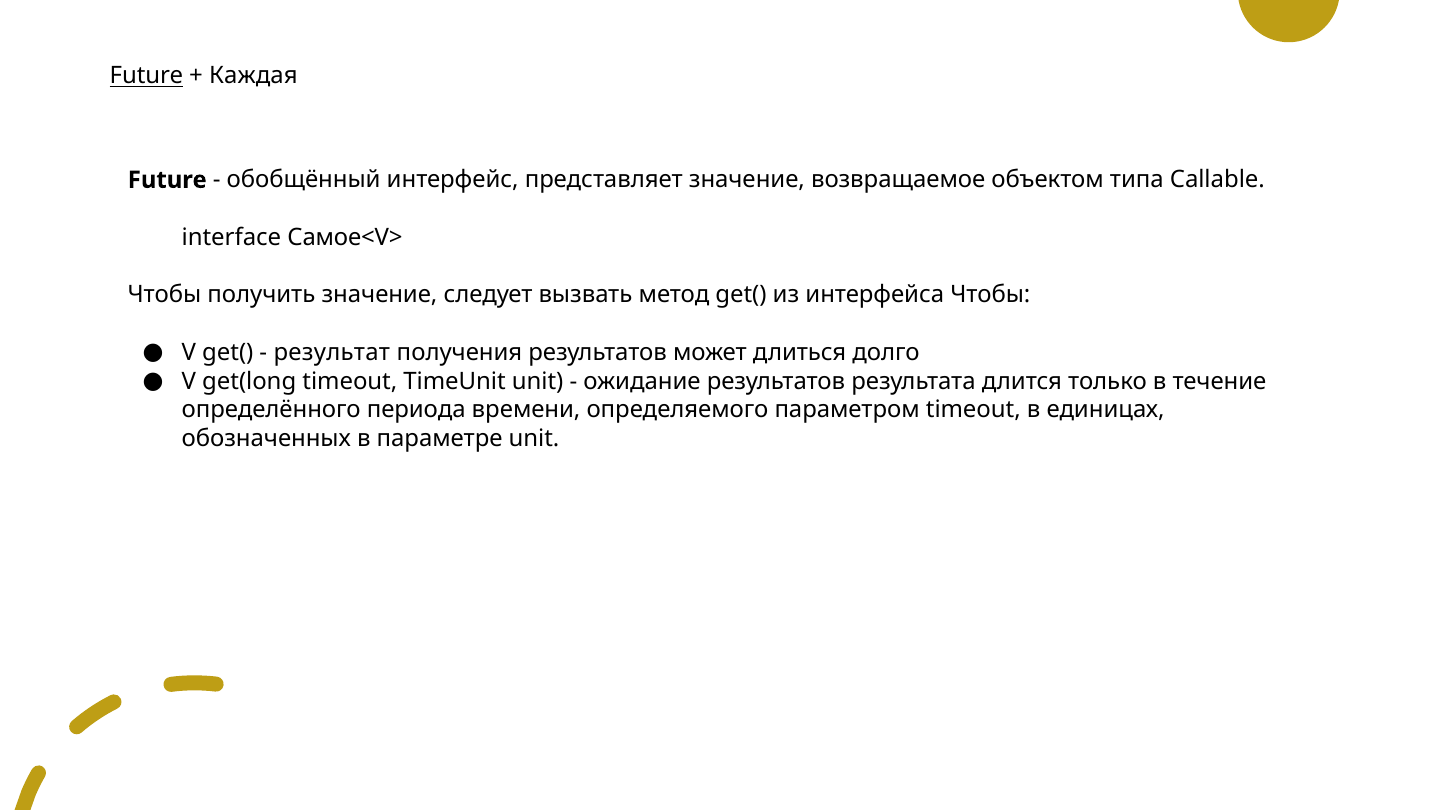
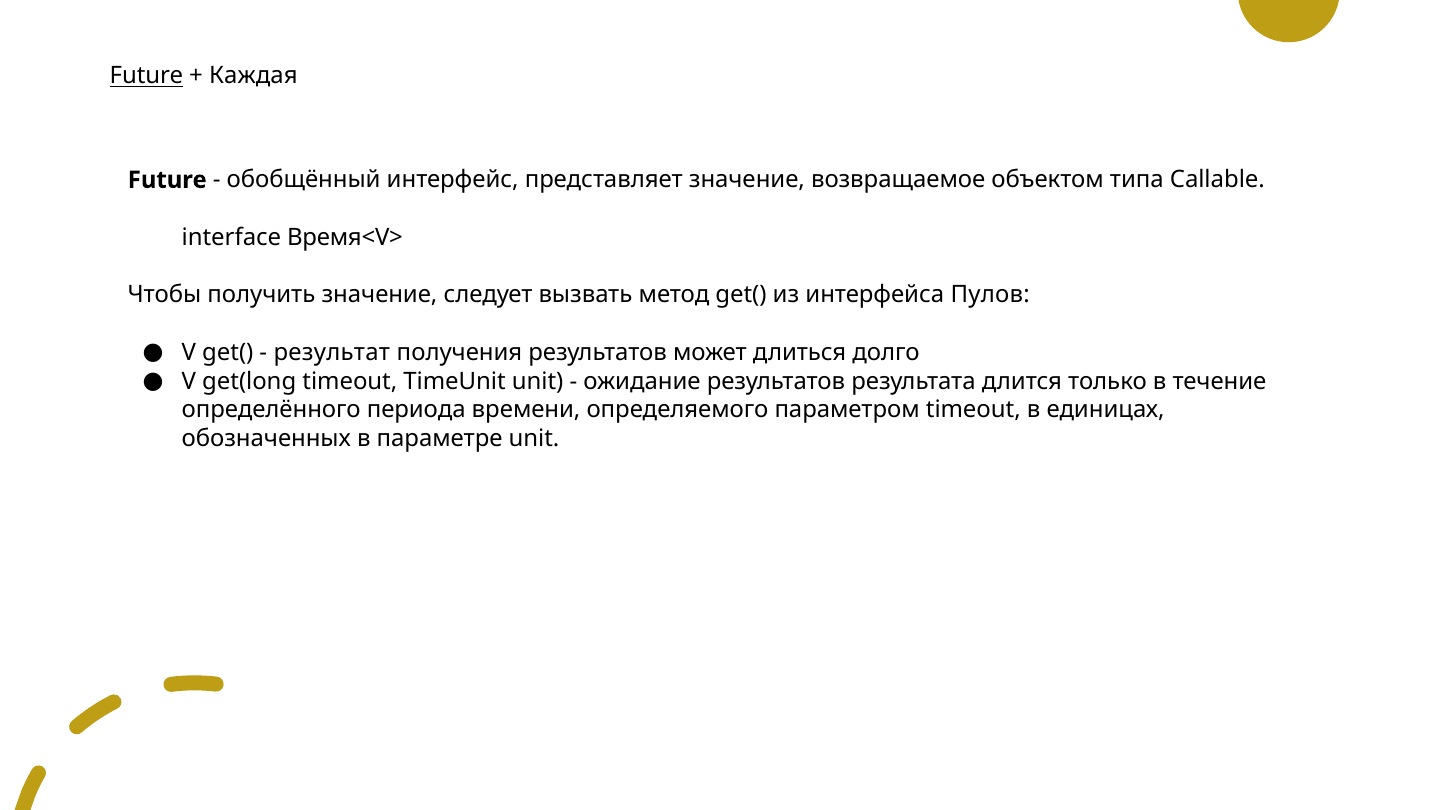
Самое<V>: Самое<V> -> Время<V>
интерфейса Чтобы: Чтобы -> Пулов
